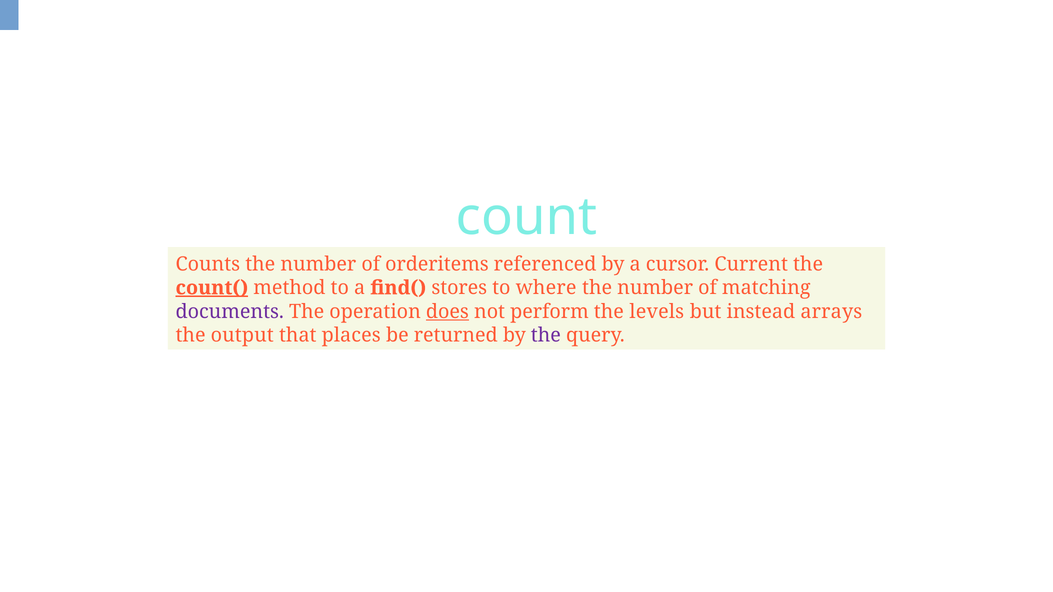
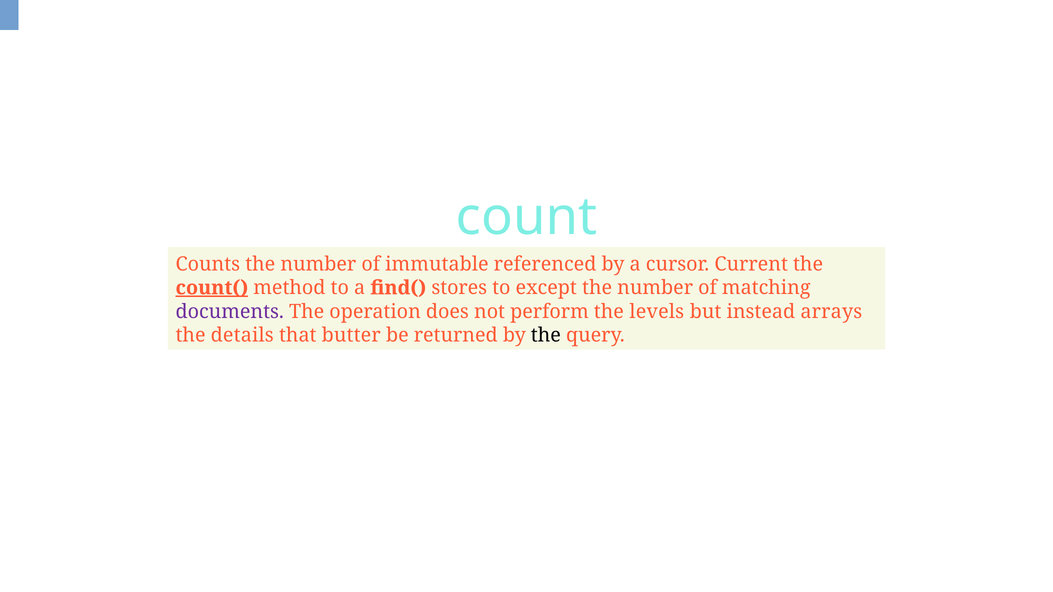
orderitems: orderitems -> immutable
where: where -> except
does underline: present -> none
output: output -> details
places: places -> butter
the at (546, 335) colour: purple -> black
